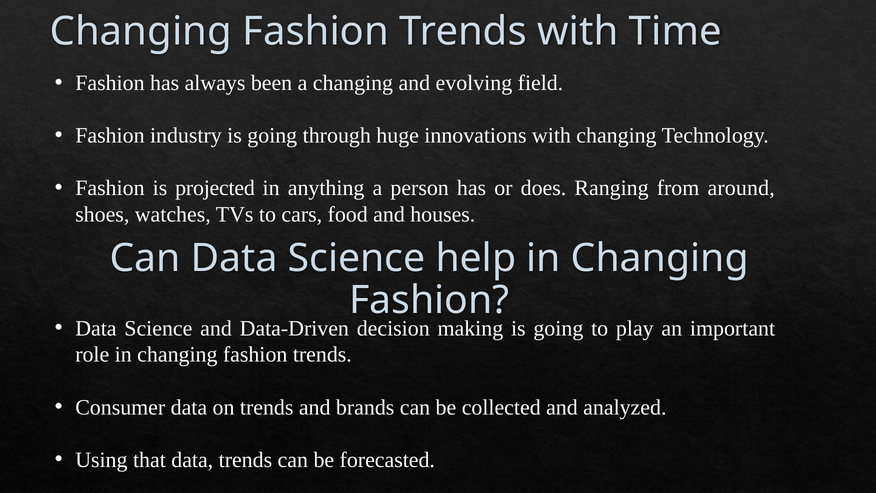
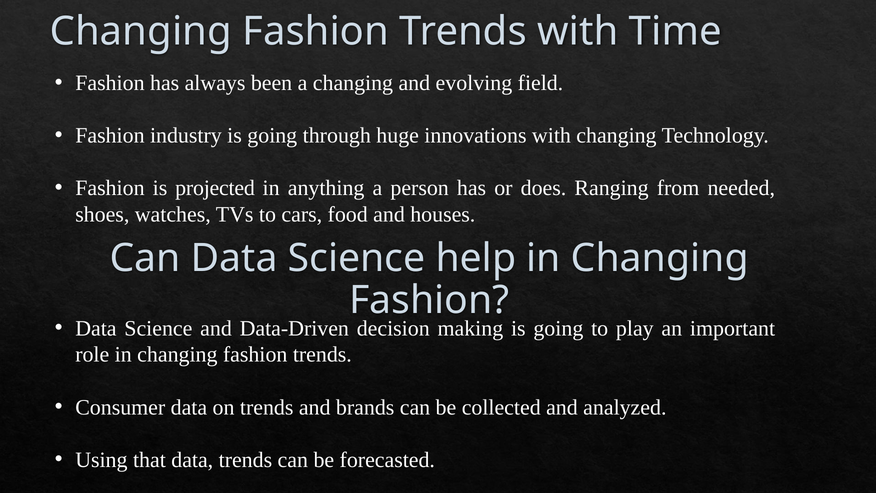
around: around -> needed
